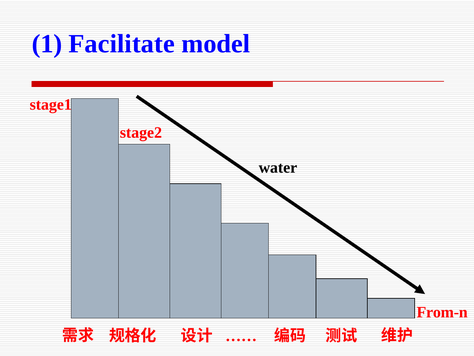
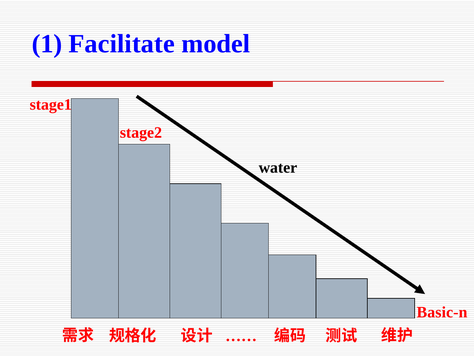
From-n: From-n -> Basic-n
